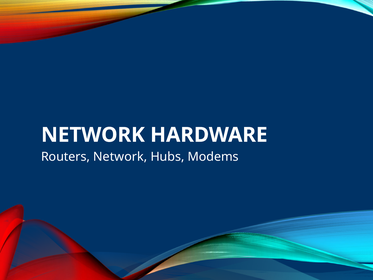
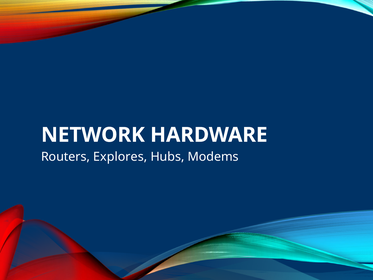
Routers Network: Network -> Explores
